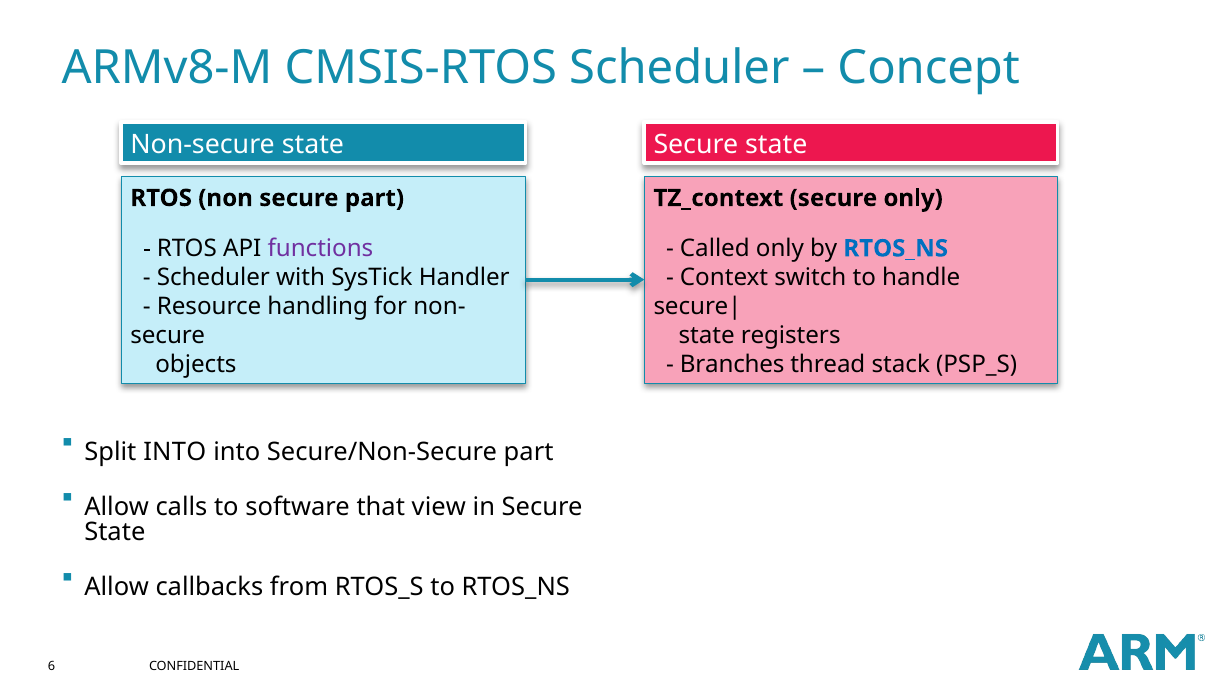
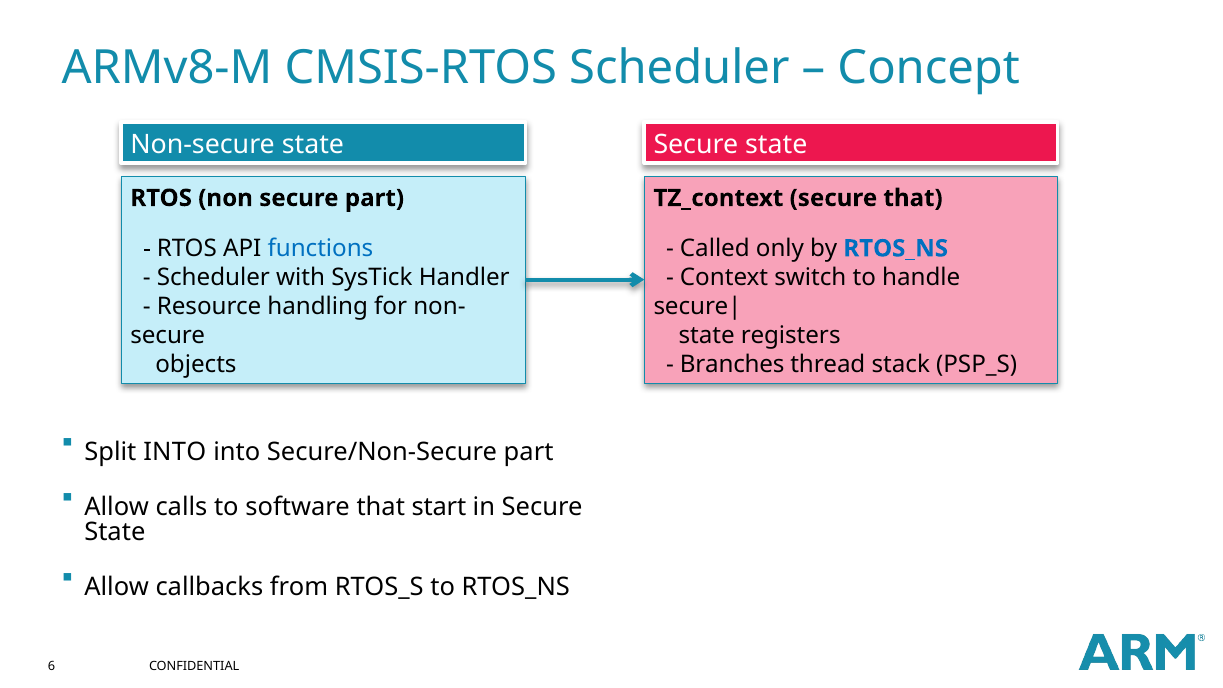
secure only: only -> that
functions colour: purple -> blue
view: view -> start
